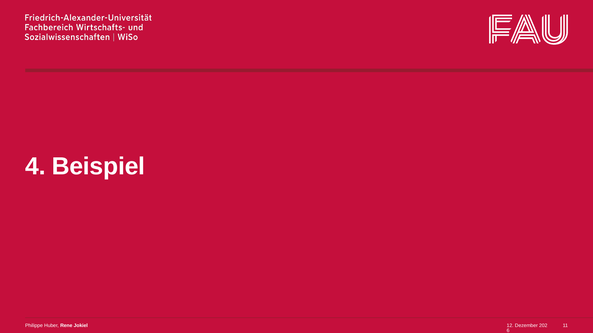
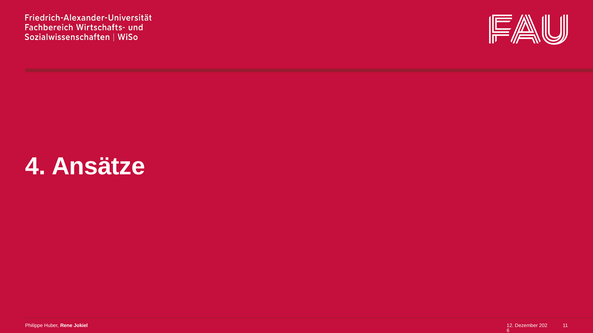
Beispiel: Beispiel -> Ansätze
